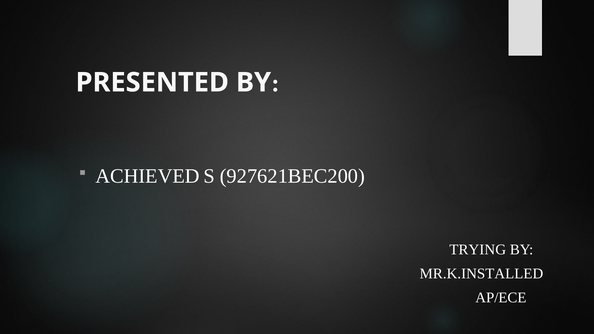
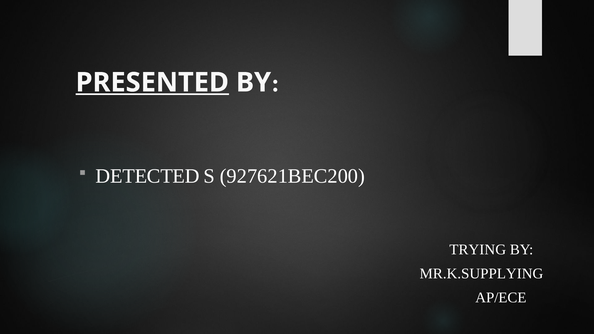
PRESENTED underline: none -> present
ACHIEVED: ACHIEVED -> DETECTED
MR.K.INSTALLED: MR.K.INSTALLED -> MR.K.SUPPLYING
